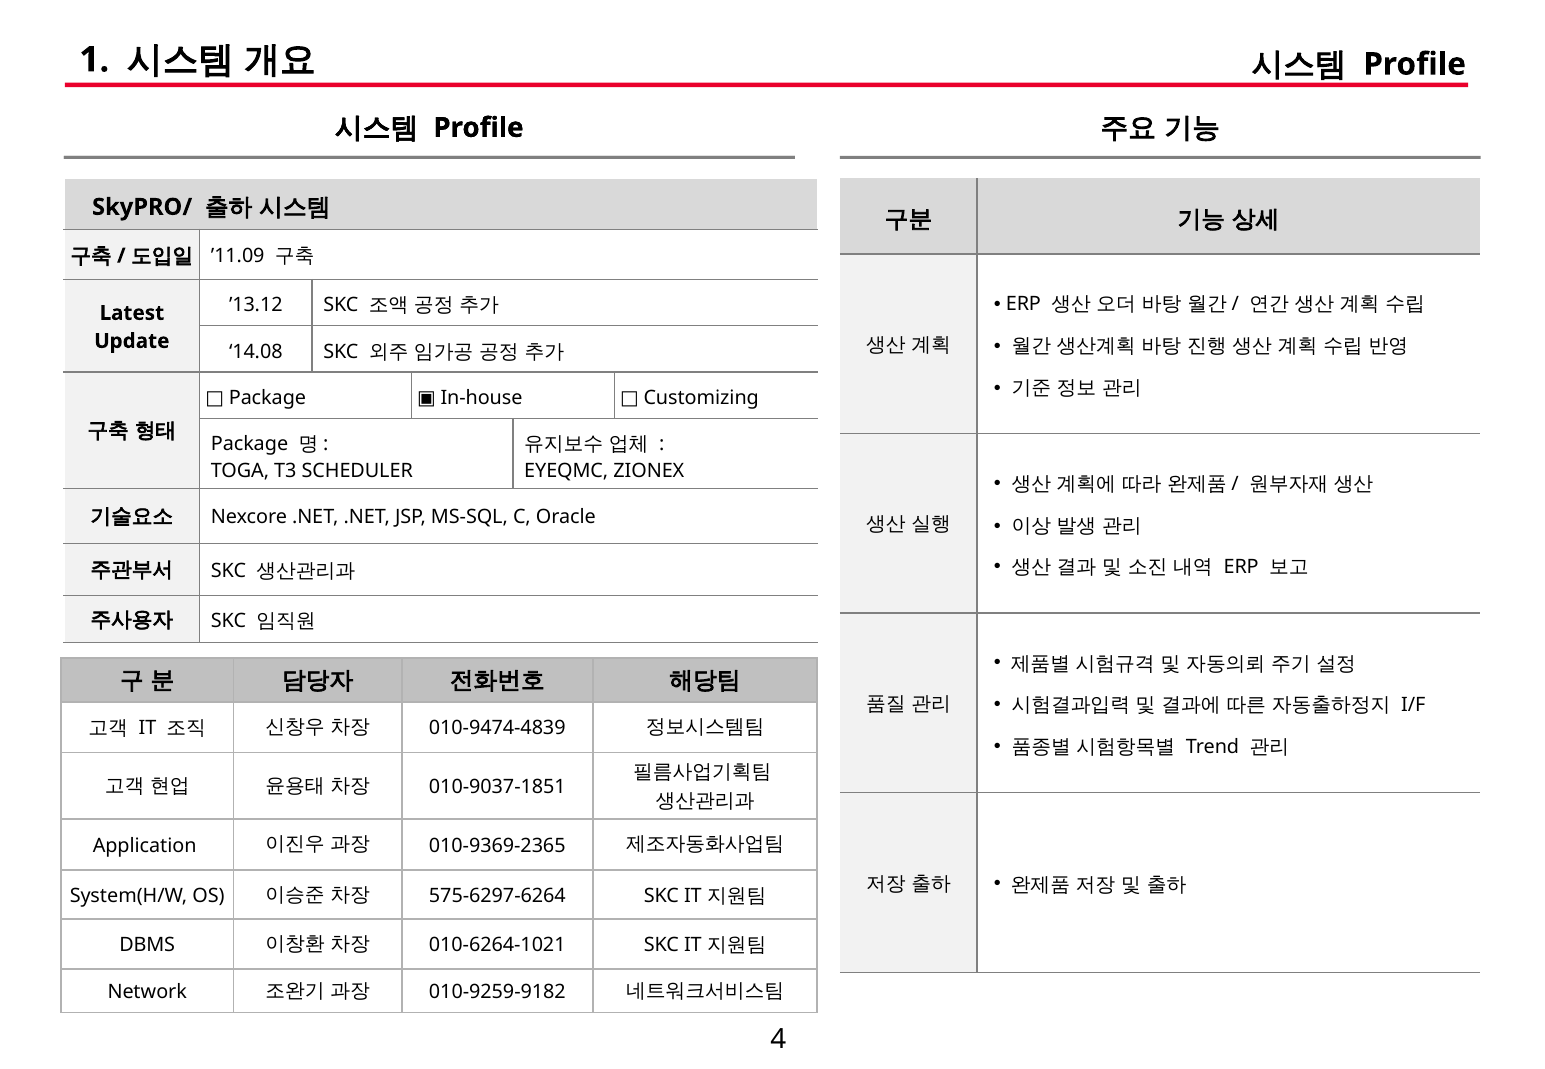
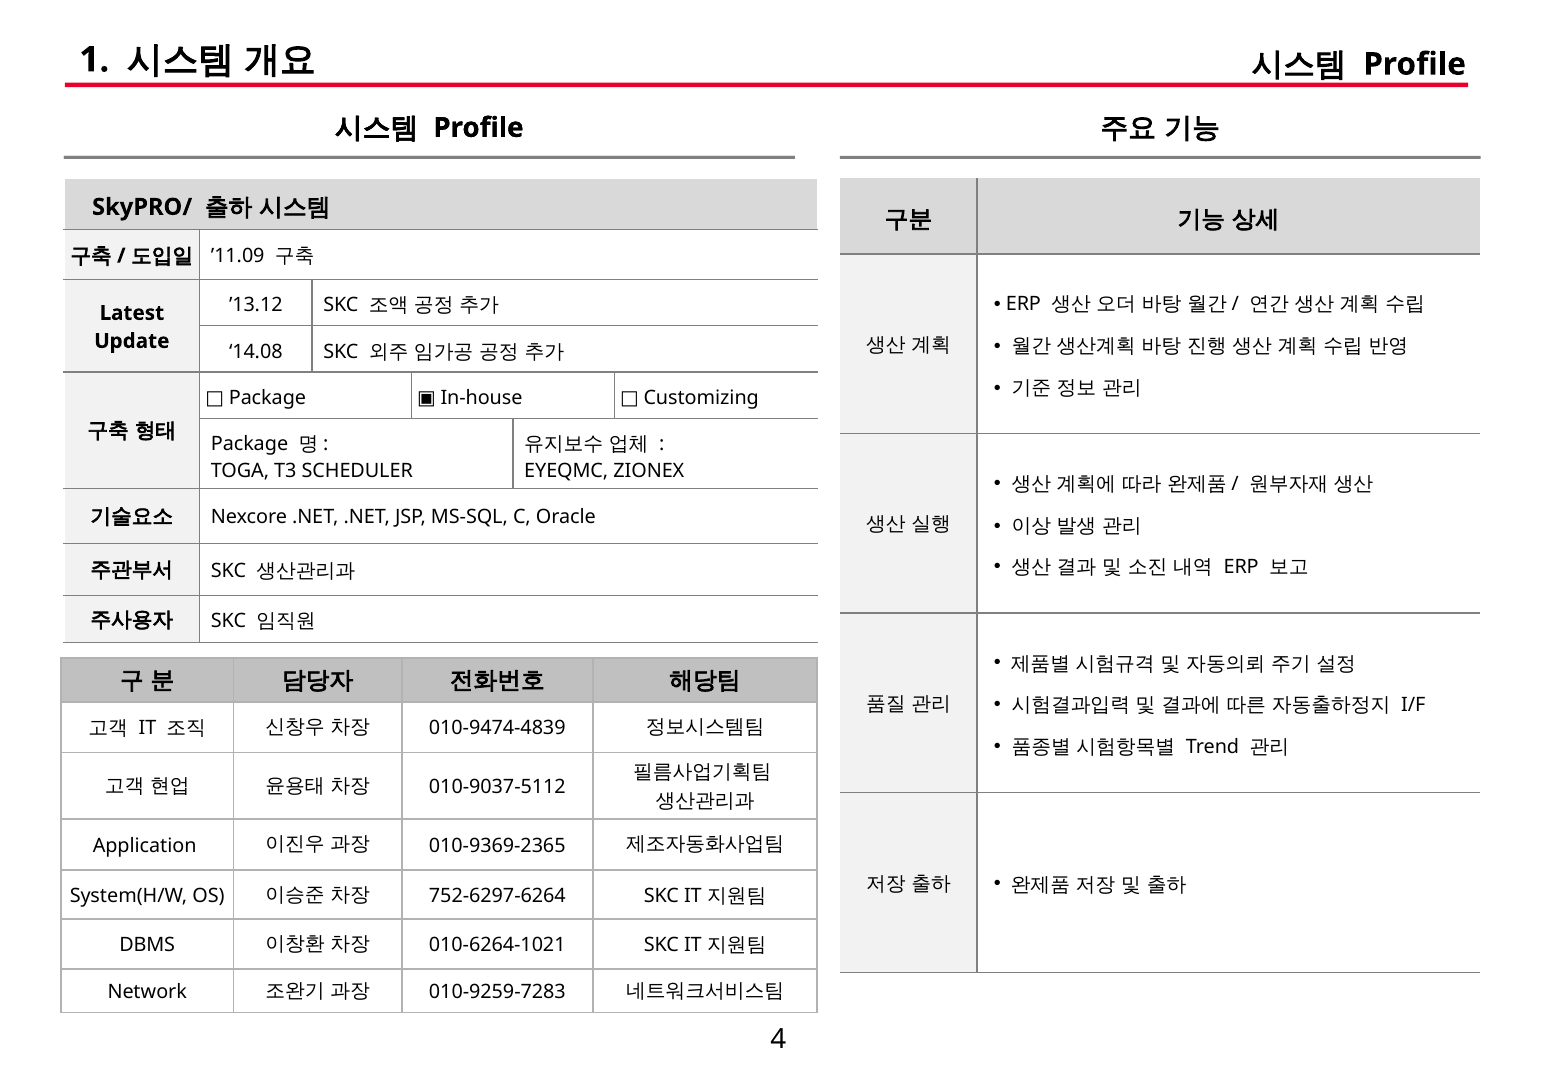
010-9037-1851: 010-9037-1851 -> 010-9037-5112
575-6297-6264: 575-6297-6264 -> 752-6297-6264
010-9259-9182: 010-9259-9182 -> 010-9259-7283
